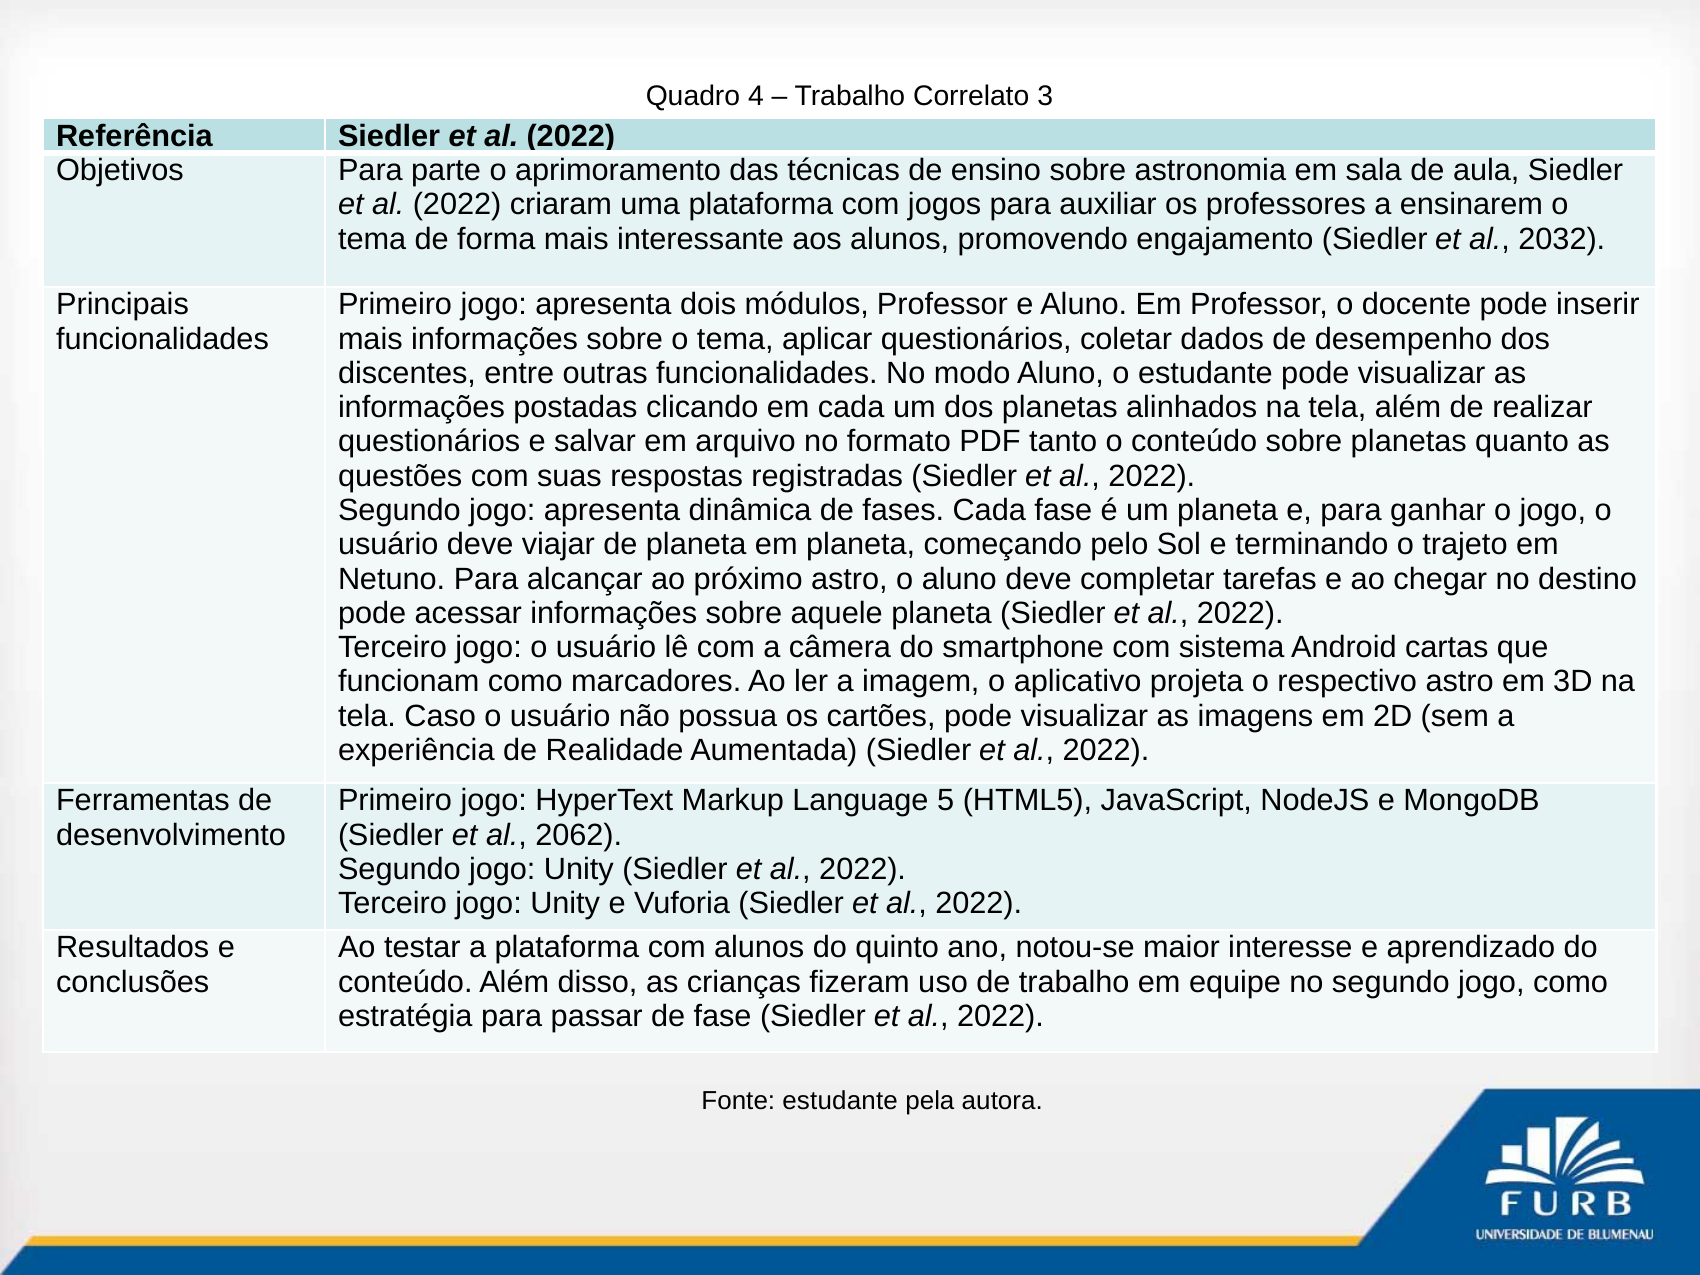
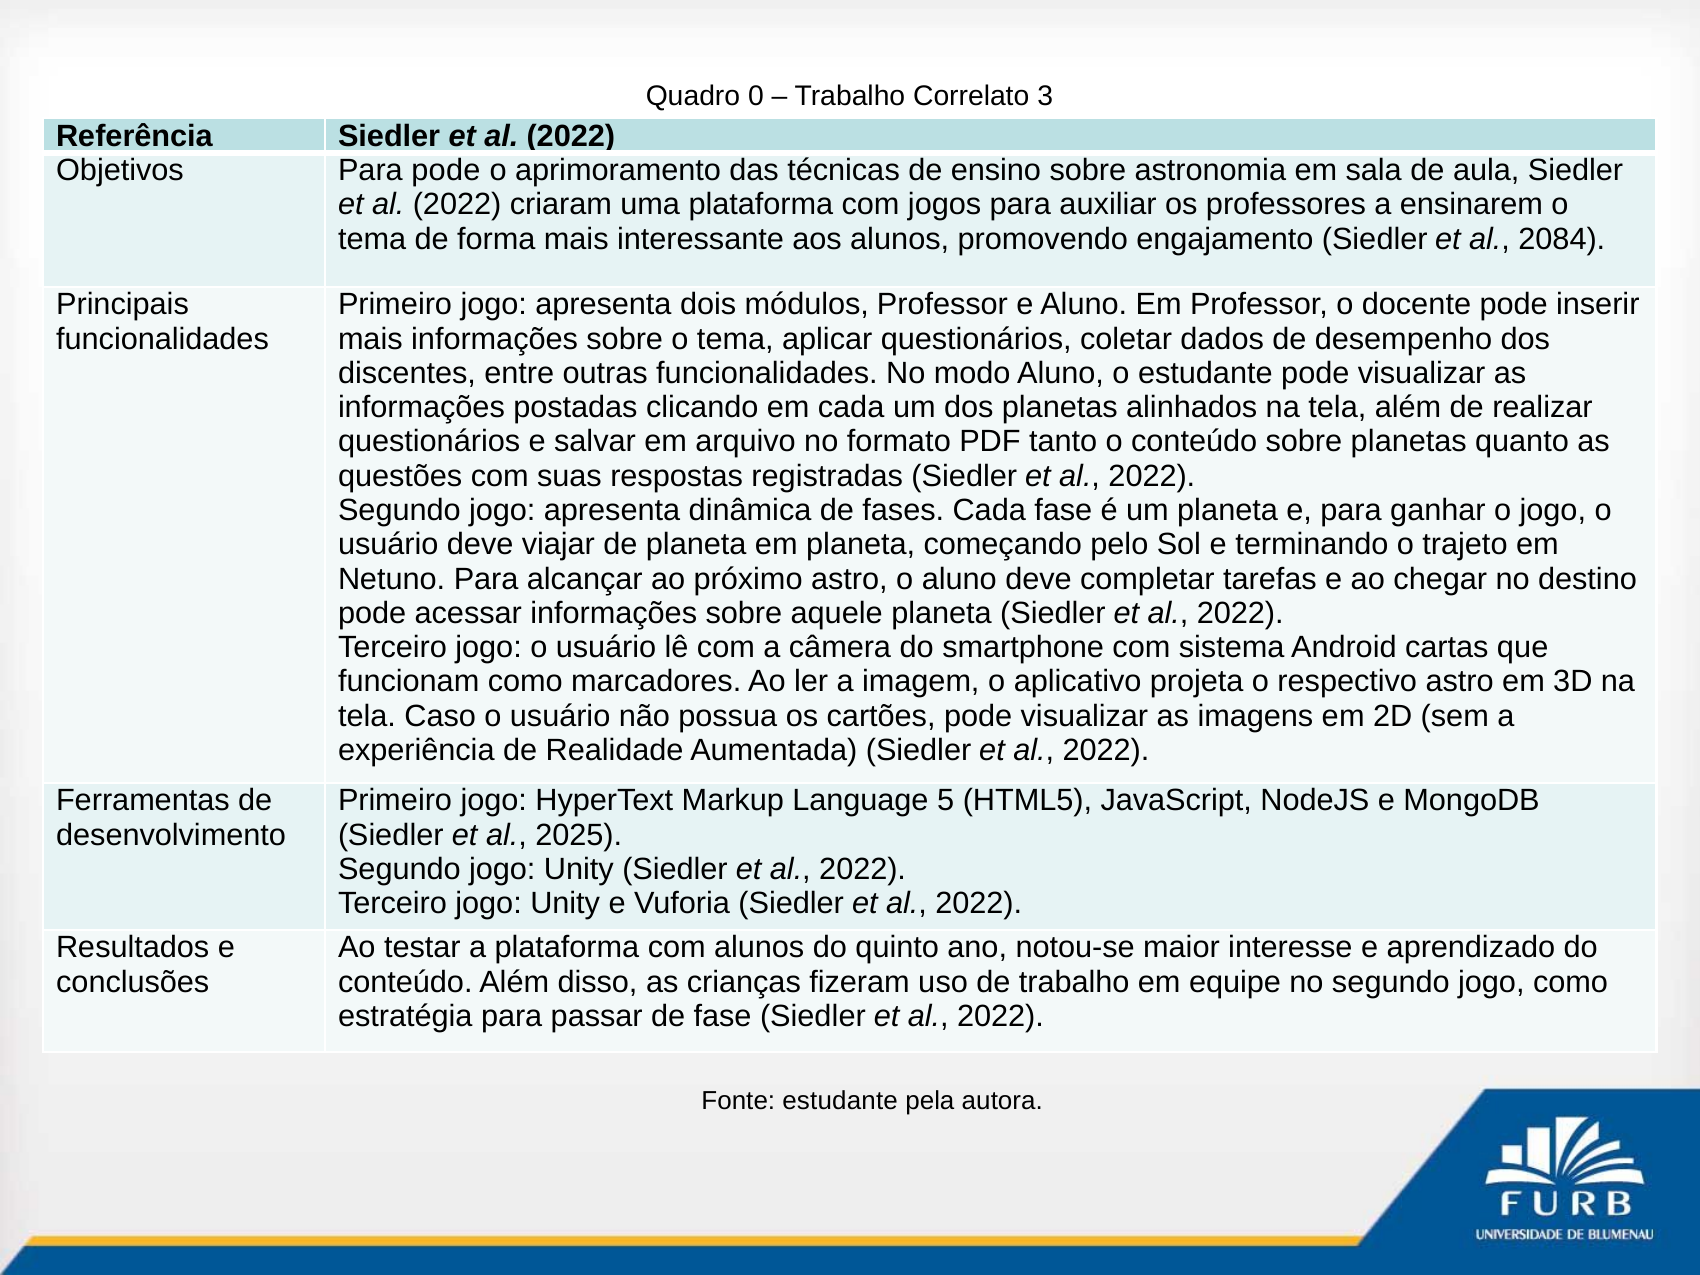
4: 4 -> 0
Para parte: parte -> pode
2032: 2032 -> 2084
2062: 2062 -> 2025
